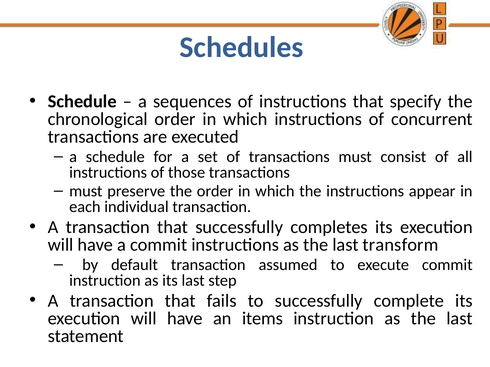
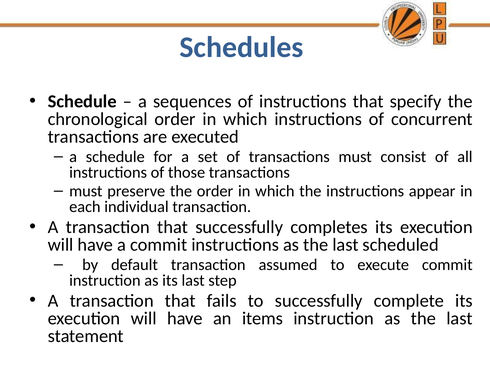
transform: transform -> scheduled
